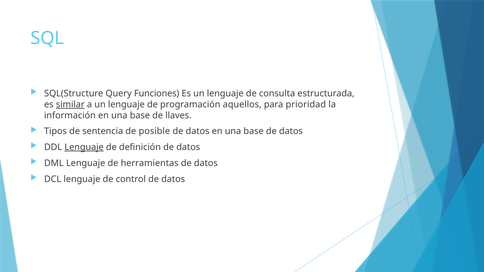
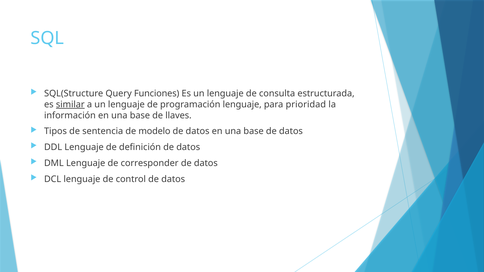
programación aquellos: aquellos -> lenguaje
posible: posible -> modelo
Lenguaje at (84, 147) underline: present -> none
herramientas: herramientas -> corresponder
